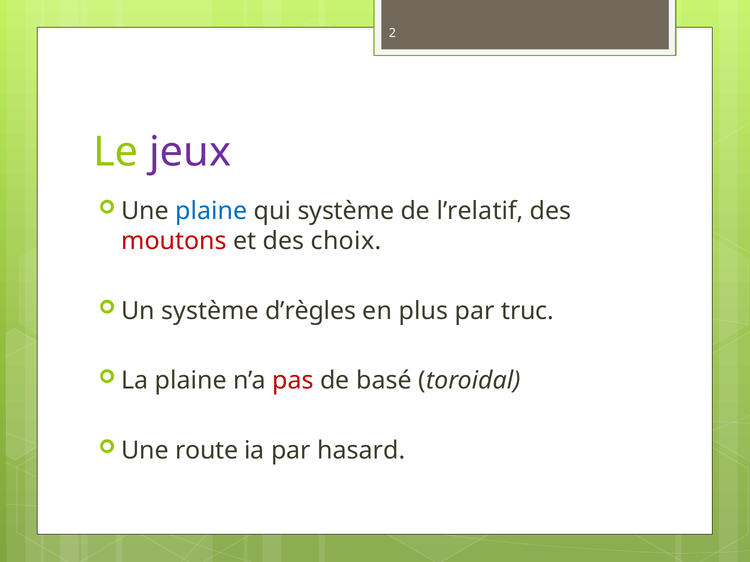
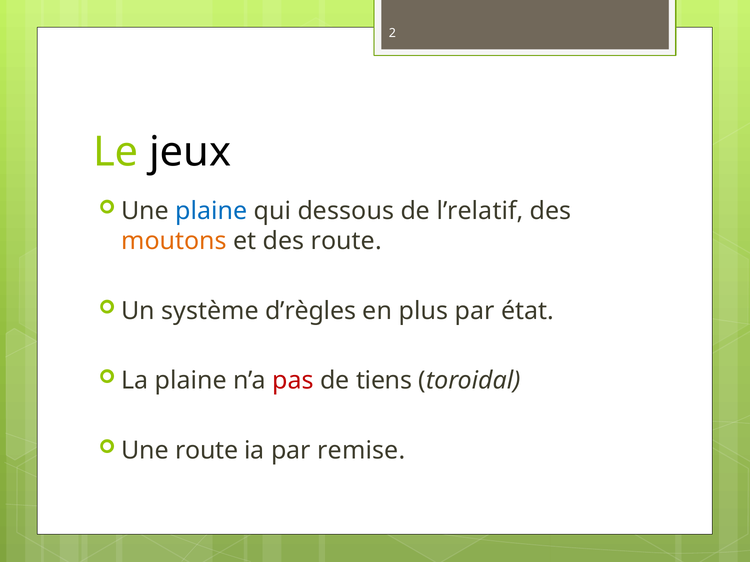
jeux colour: purple -> black
qui système: système -> dessous
moutons colour: red -> orange
des choix: choix -> route
truc: truc -> état
basé: basé -> tiens
hasard: hasard -> remise
